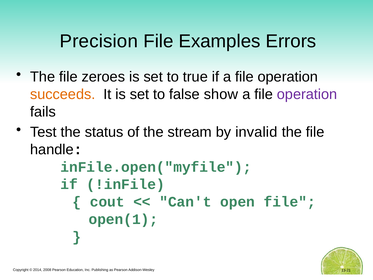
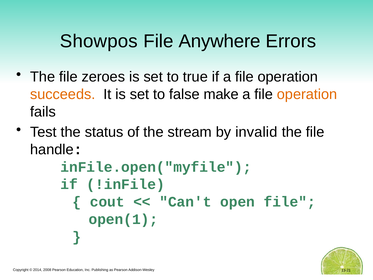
Precision: Precision -> Showpos
Examples: Examples -> Anywhere
show: show -> make
operation at (307, 94) colour: purple -> orange
